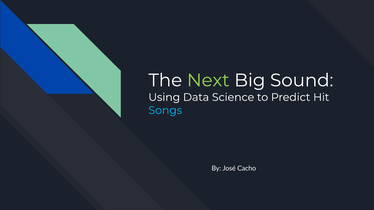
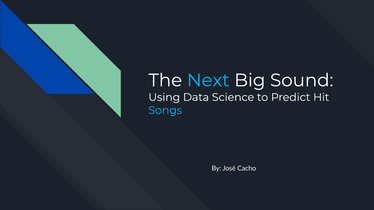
Next colour: light green -> light blue
